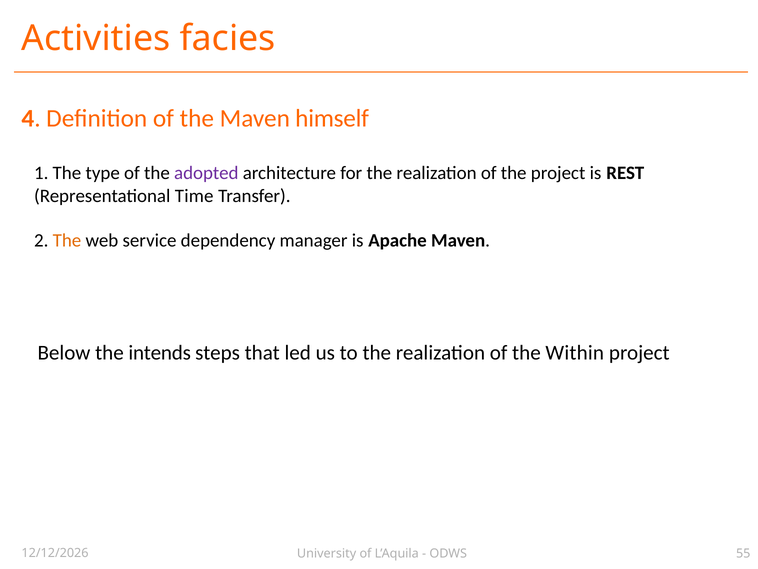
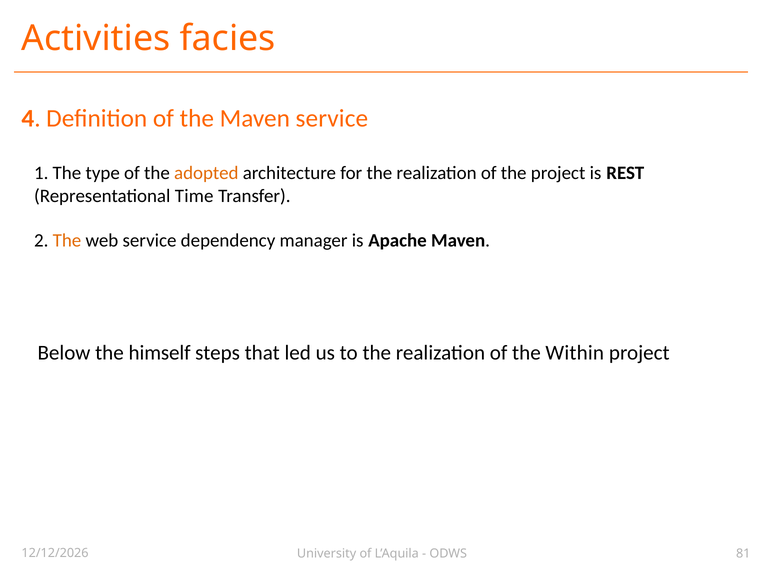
Maven himself: himself -> service
adopted colour: purple -> orange
intends: intends -> himself
55: 55 -> 81
